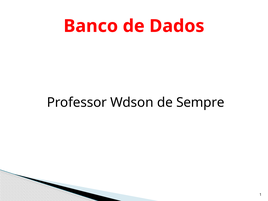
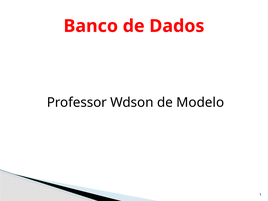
Sempre: Sempre -> Modelo
